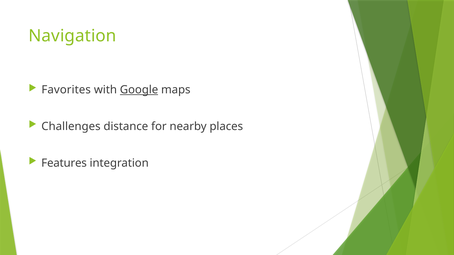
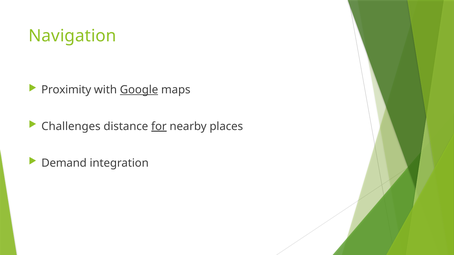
Favorites: Favorites -> Proximity
for underline: none -> present
Features: Features -> Demand
